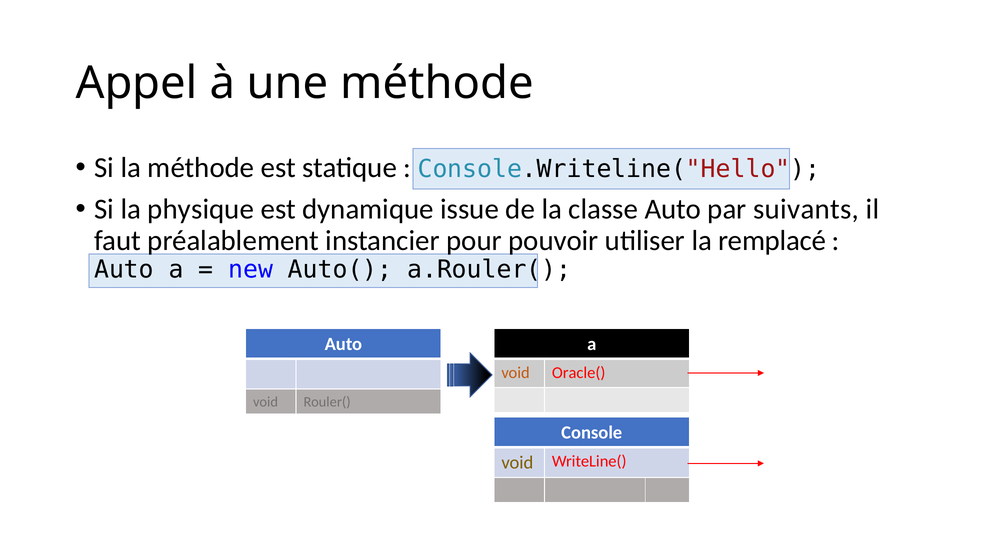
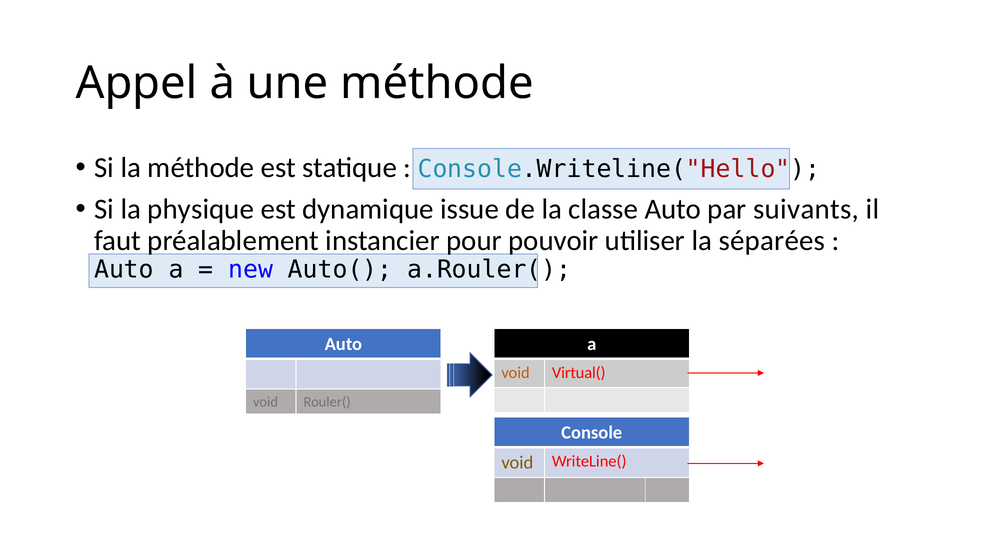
remplacé: remplacé -> séparées
Oracle(: Oracle( -> Virtual(
